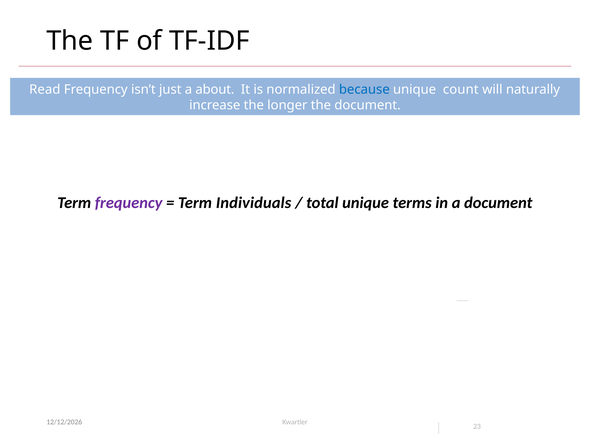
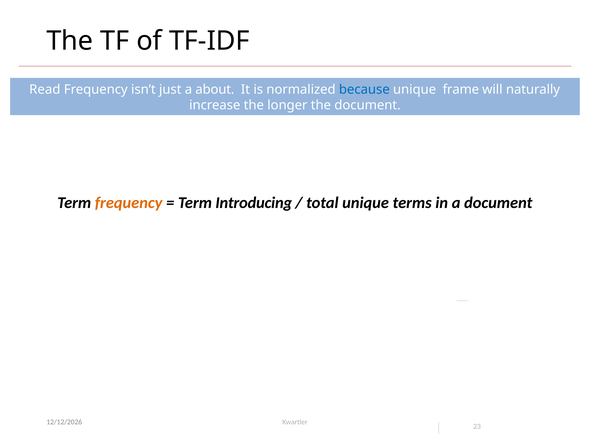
count: count -> frame
frequency at (129, 203) colour: purple -> orange
Individuals: Individuals -> Introducing
